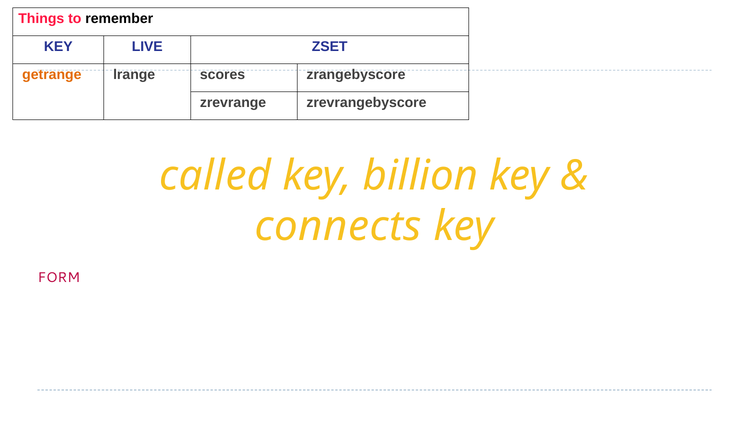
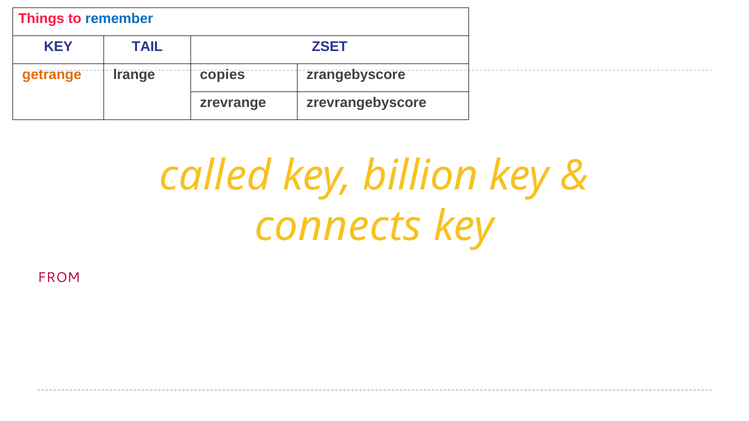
remember colour: black -> blue
LIVE: LIVE -> TAIL
scores: scores -> copies
FORM: FORM -> FROM
